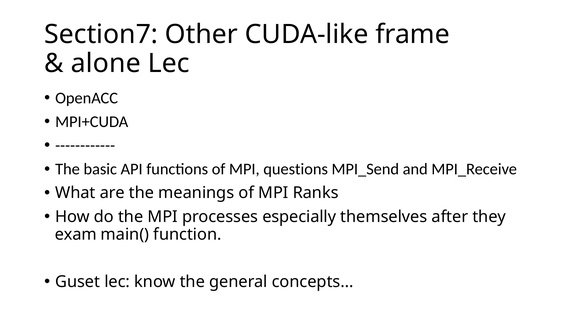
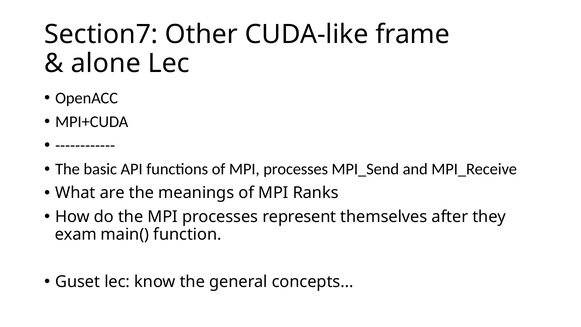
of MPI questions: questions -> processes
especially: especially -> represent
